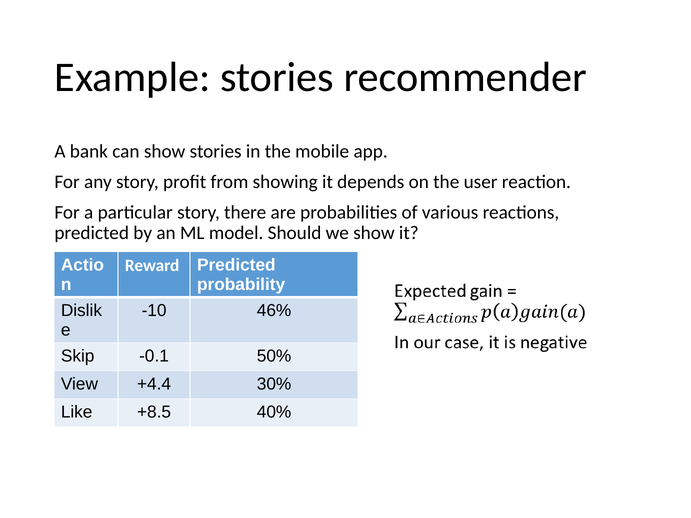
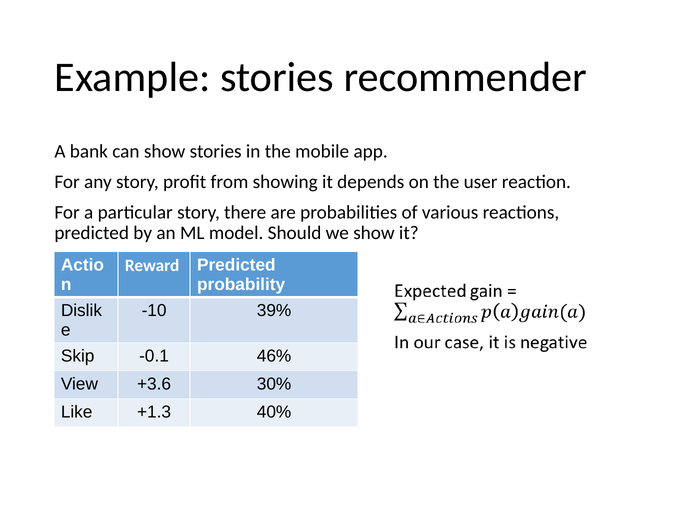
46%: 46% -> 39%
50%: 50% -> 46%
+4.4: +4.4 -> +3.6
+8.5: +8.5 -> +1.3
